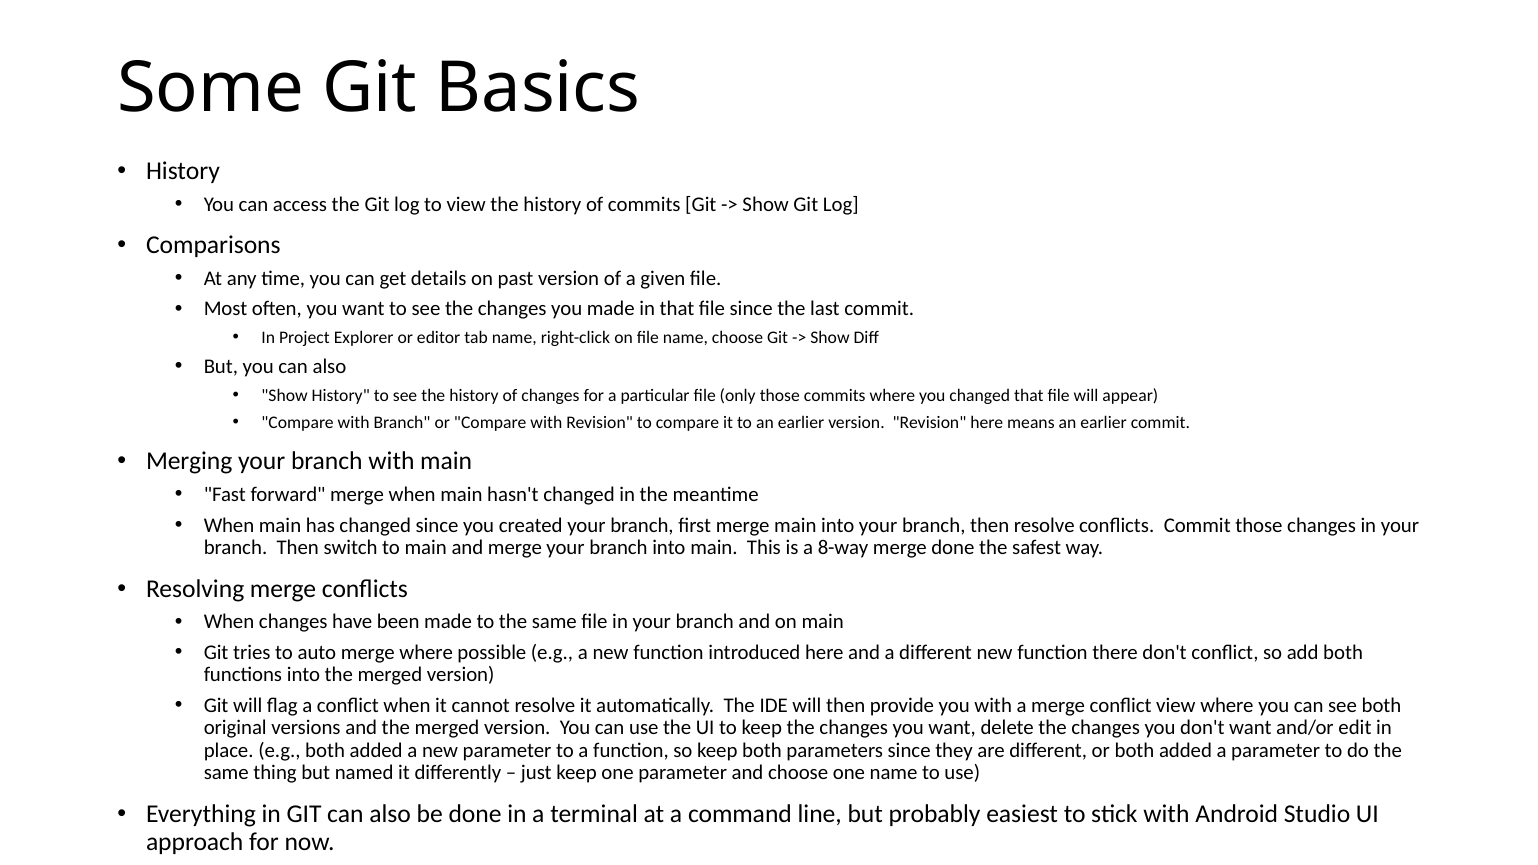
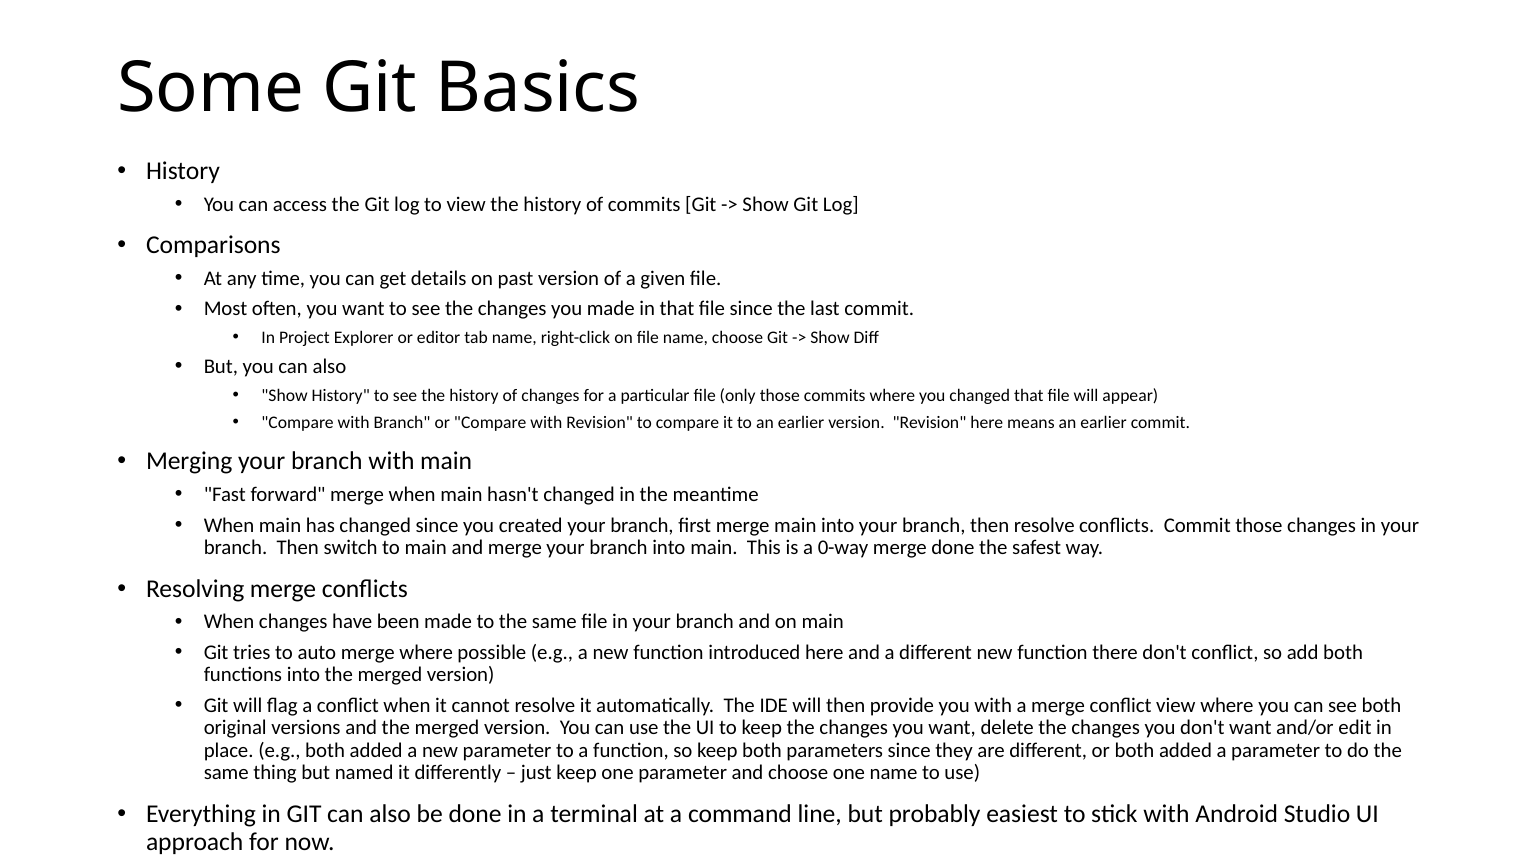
8-way: 8-way -> 0-way
